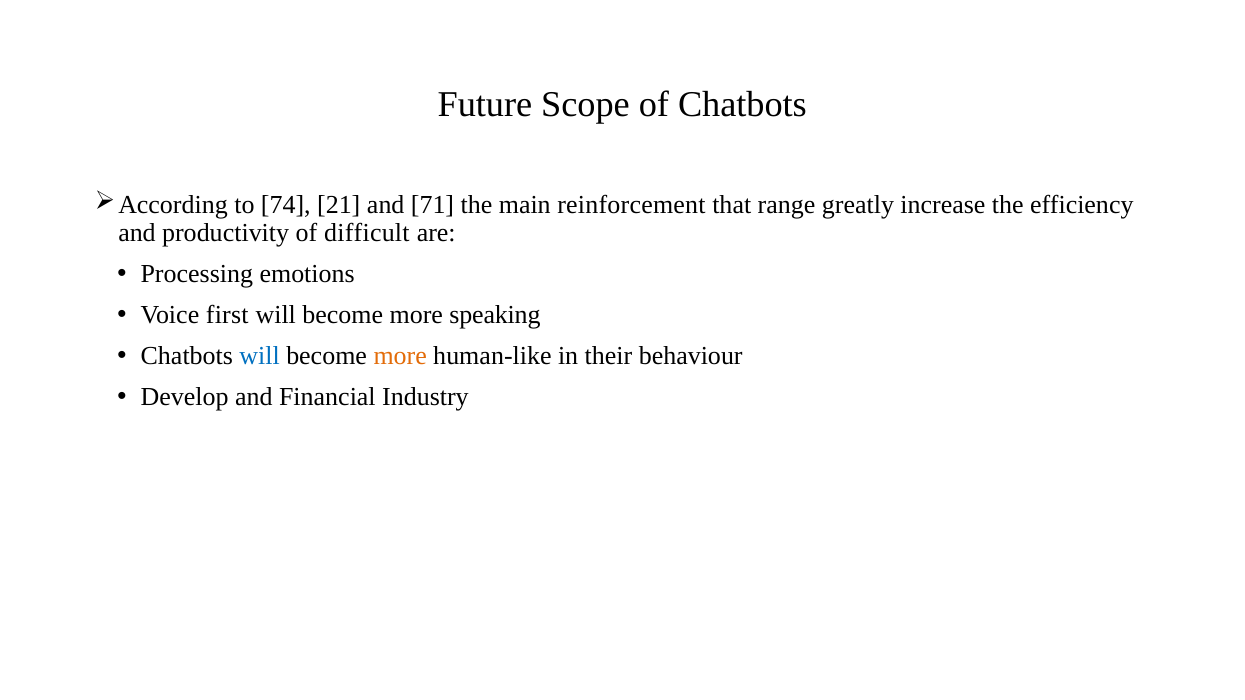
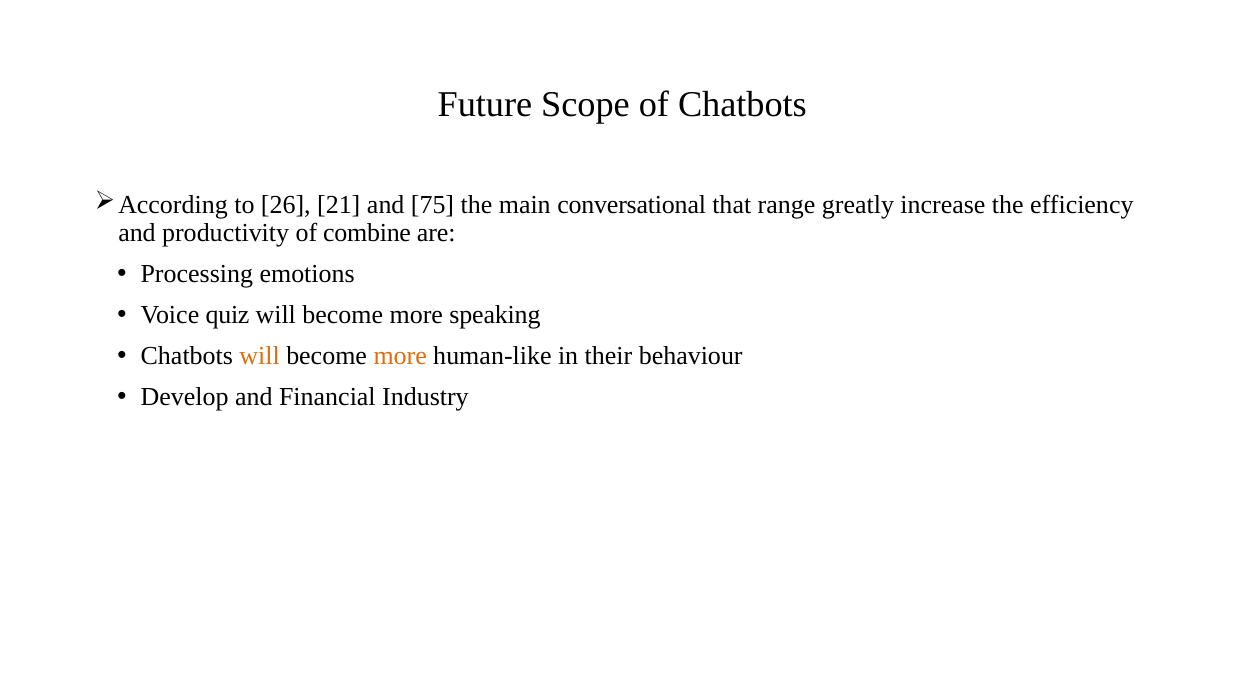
74: 74 -> 26
71: 71 -> 75
reinforcement: reinforcement -> conversational
difficult: difficult -> combine
first: first -> quiz
will at (260, 356) colour: blue -> orange
